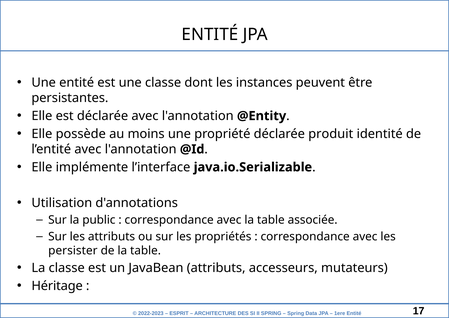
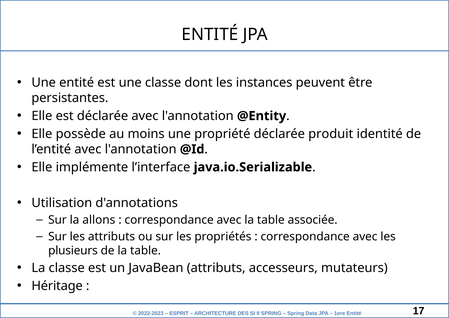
public: public -> allons
persister: persister -> plusieurs
